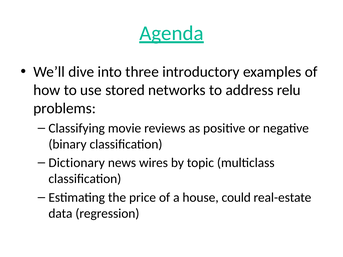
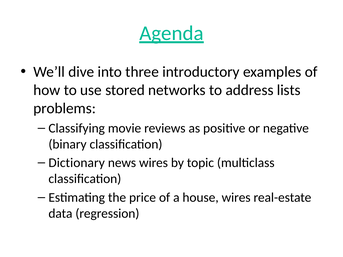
relu: relu -> lists
house could: could -> wires
